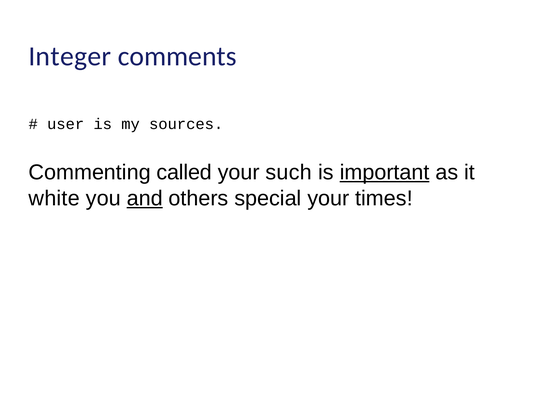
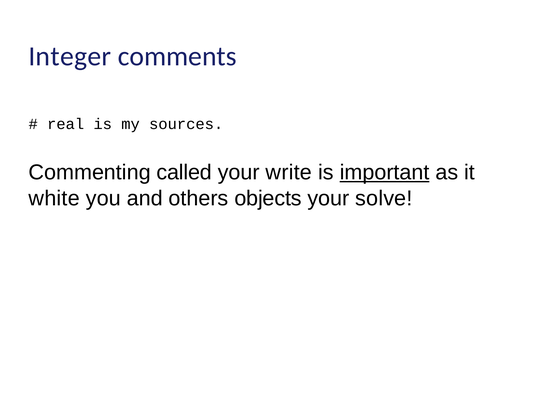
user: user -> real
such: such -> write
and underline: present -> none
special: special -> objects
times: times -> solve
